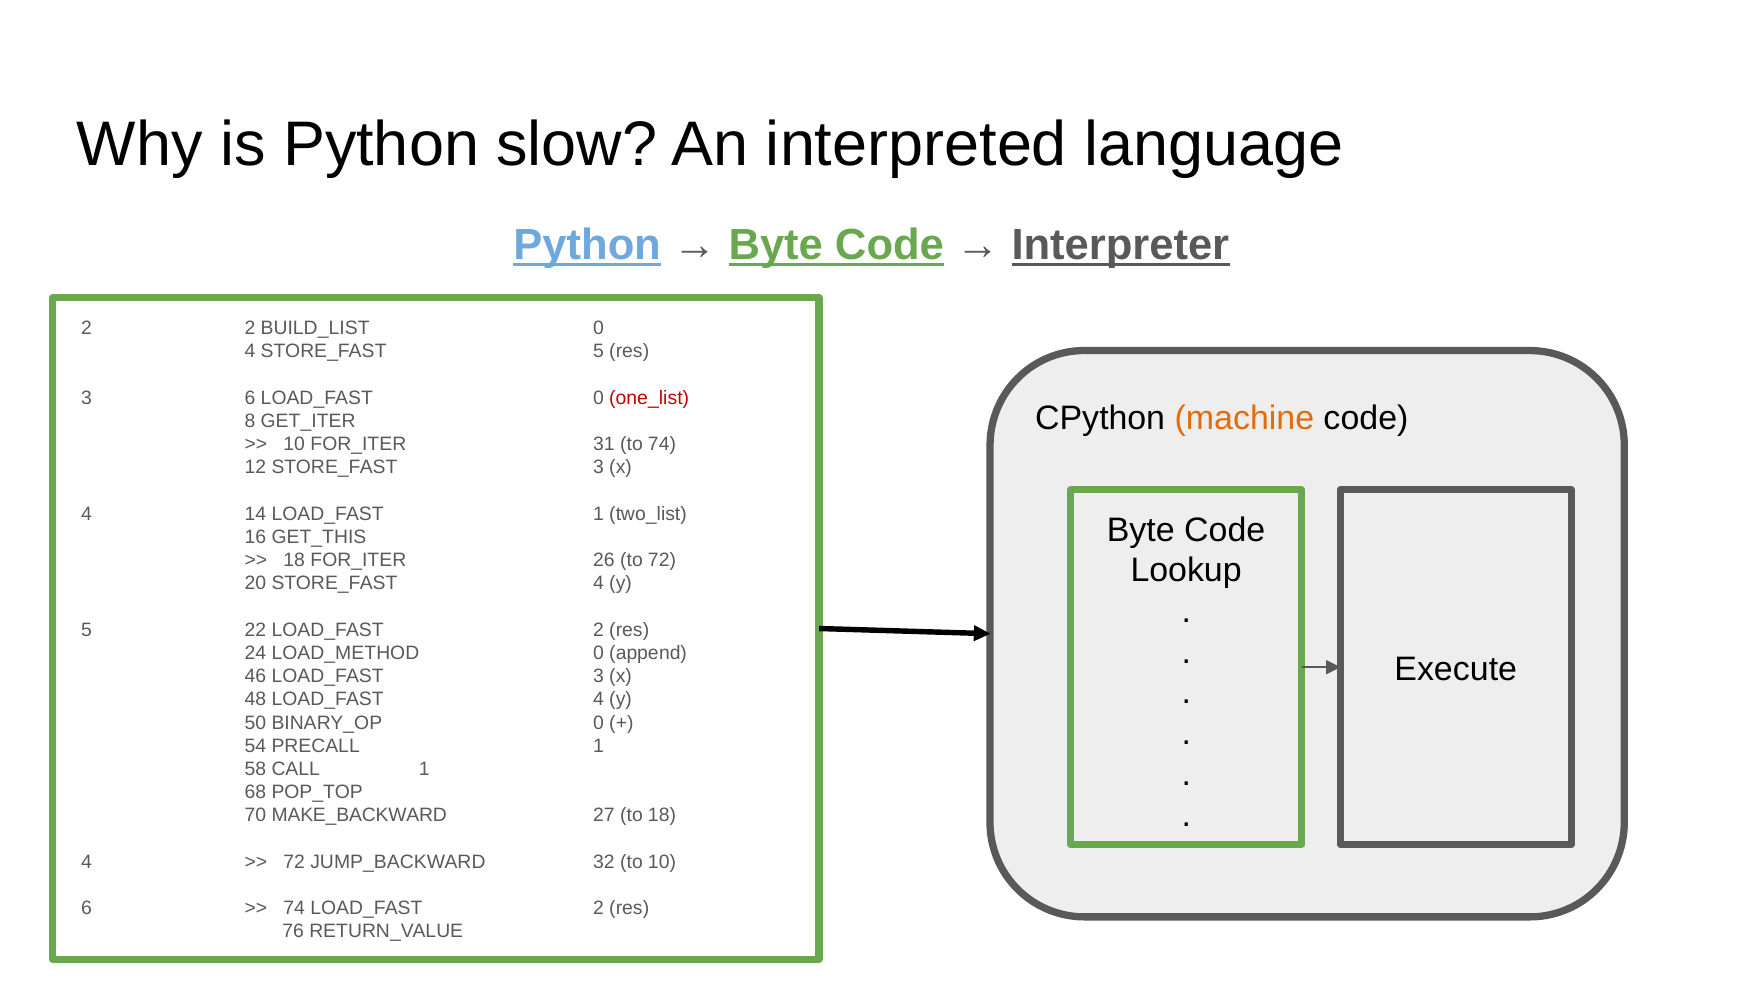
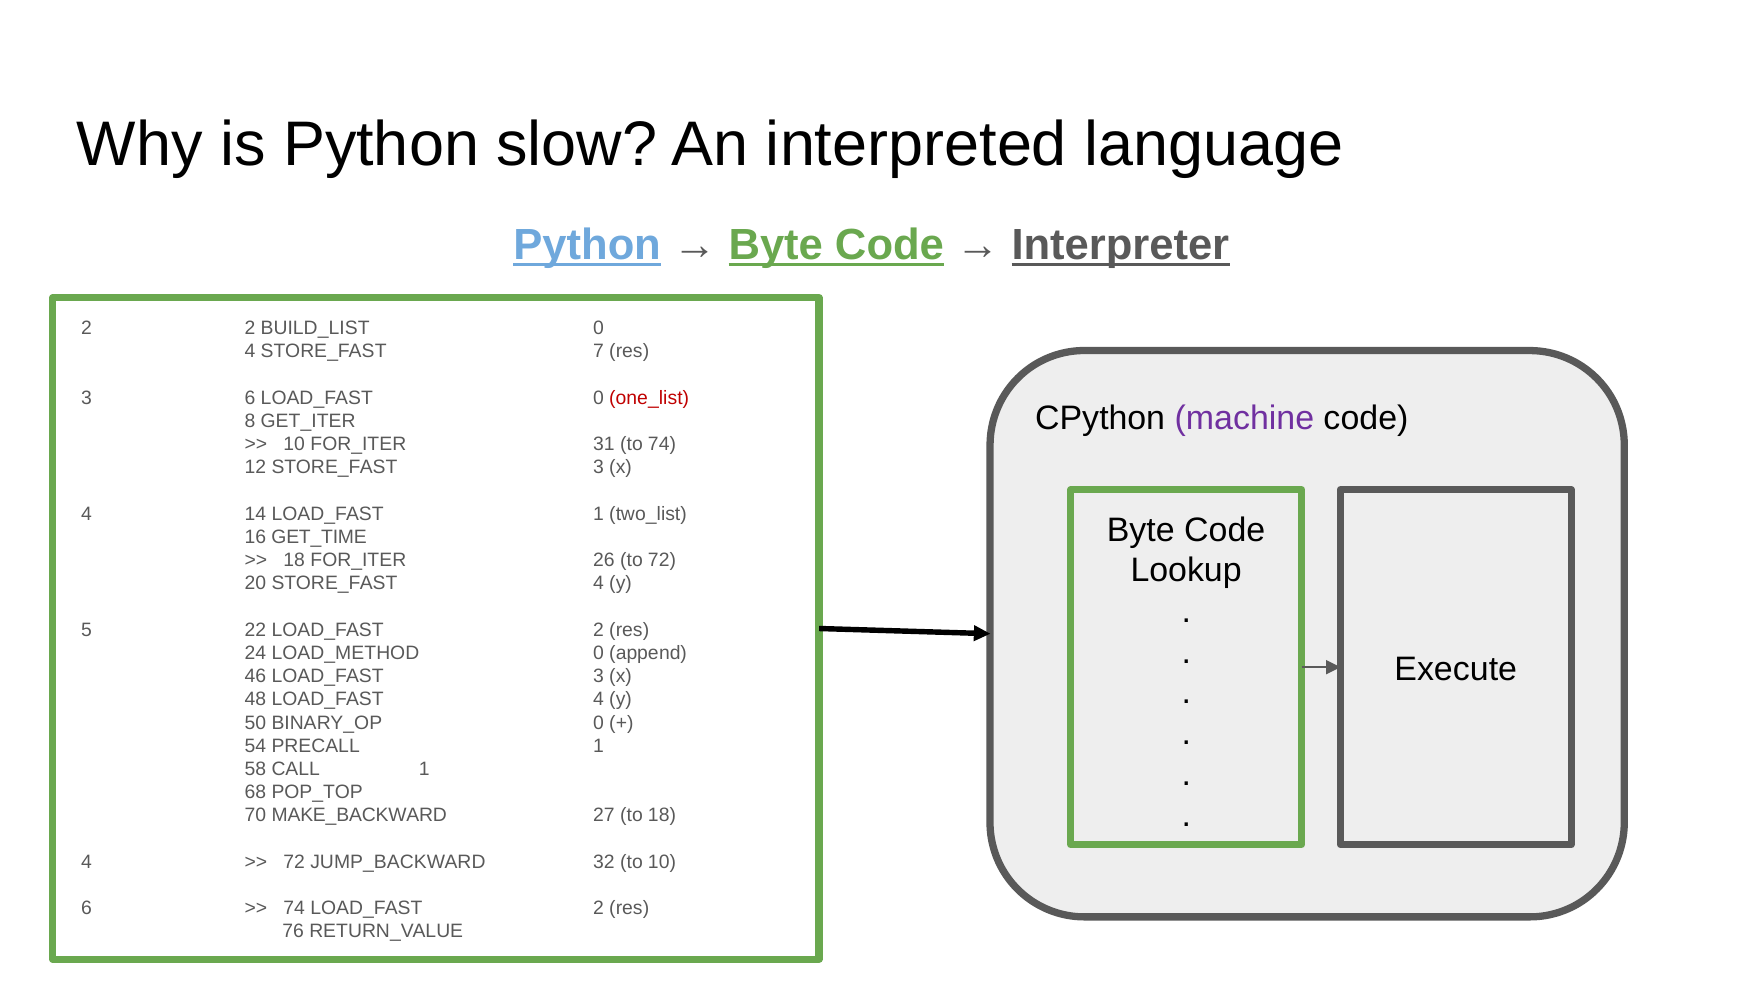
STORE_FAST 5: 5 -> 7
machine colour: orange -> purple
GET_THIS: GET_THIS -> GET_TIME
